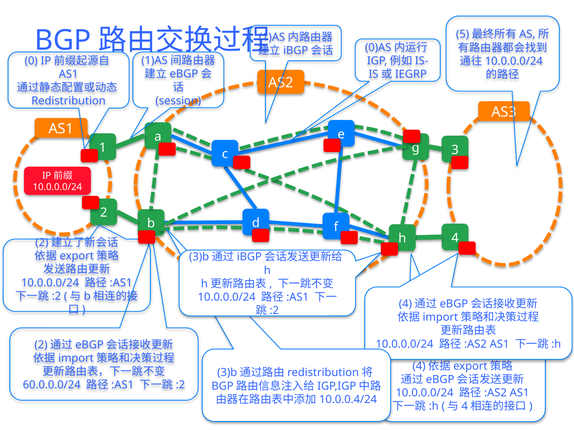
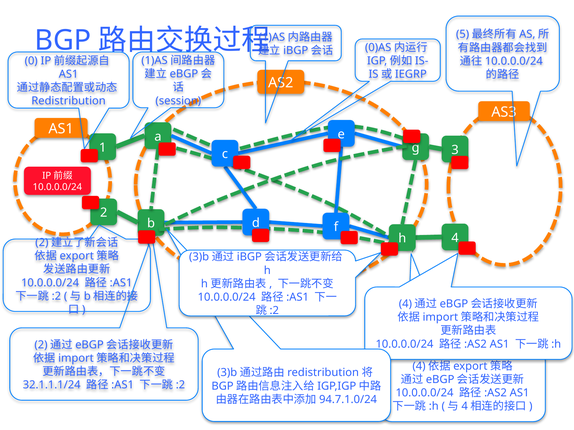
60.0.0.0/24: 60.0.0.0/24 -> 32.1.1.1/24
10.0.0.4/24: 10.0.0.4/24 -> 94.7.1.0/24
